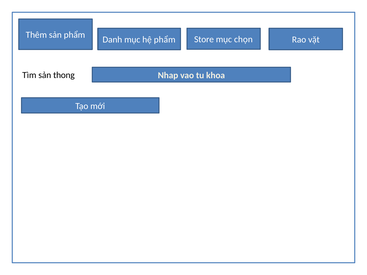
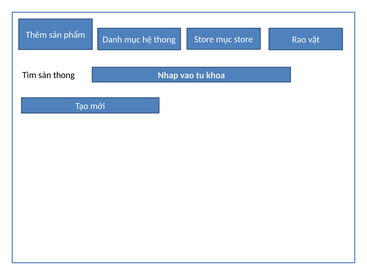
mục chọn: chọn -> store
hệ phẩm: phẩm -> thong
